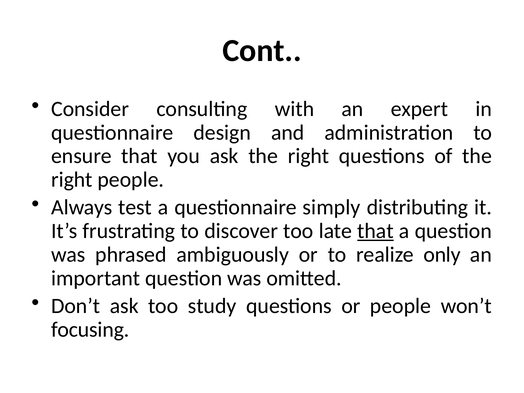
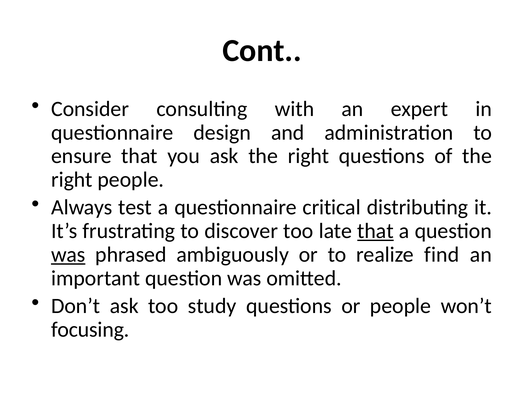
simply: simply -> critical
was at (68, 255) underline: none -> present
only: only -> find
